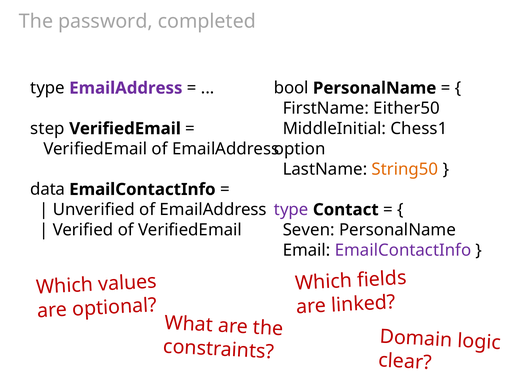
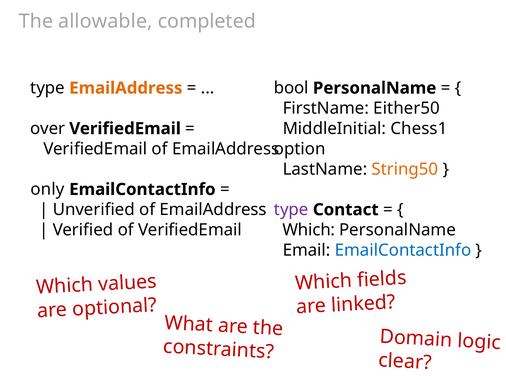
password: password -> allowable
EmailAddress at (126, 88) colour: purple -> orange
step: step -> over
data: data -> only
Seven at (309, 230): Seven -> Which
EmailContactInfo at (403, 250) colour: purple -> blue
